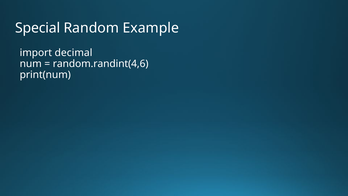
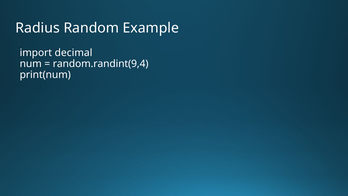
Special: Special -> Radius
random.randint(4,6: random.randint(4,6 -> random.randint(9,4
